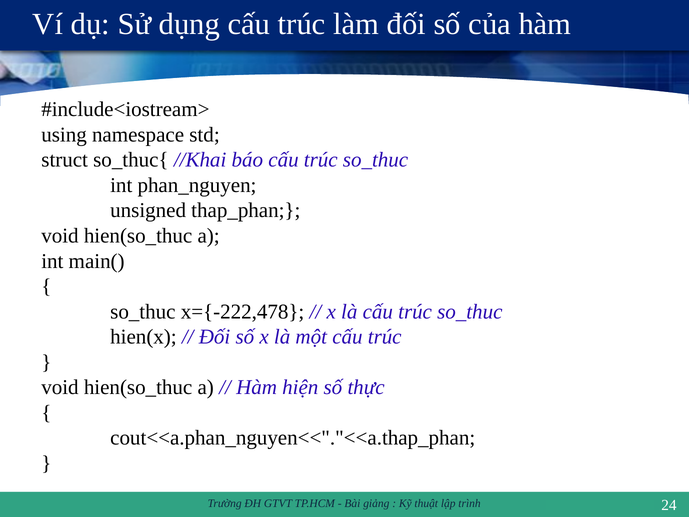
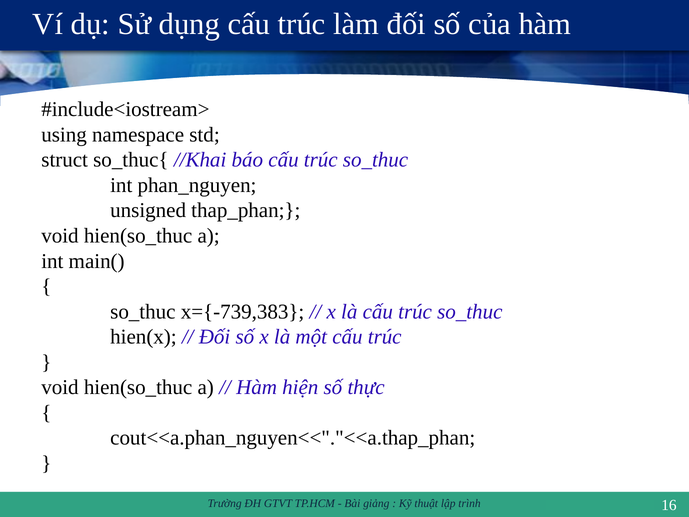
x={-222,478: x={-222,478 -> x={-739,383
24: 24 -> 16
